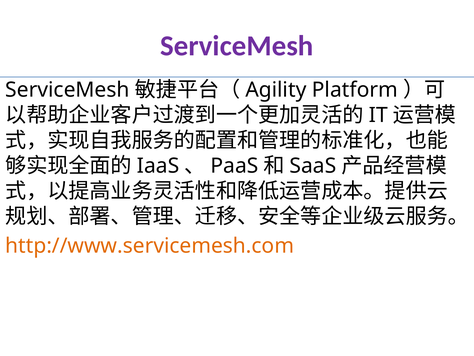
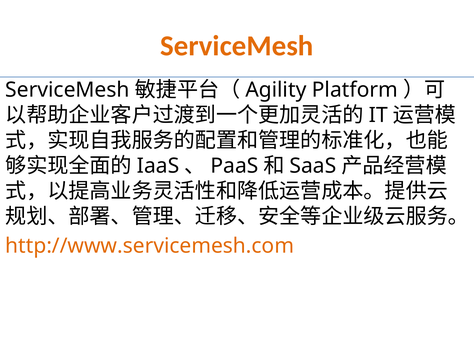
ServiceMesh at (237, 46) colour: purple -> orange
